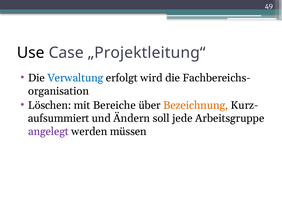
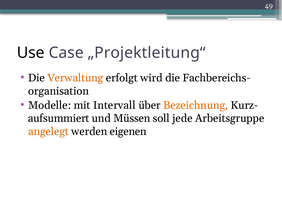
Verwaltung colour: blue -> orange
Löschen: Löschen -> Modelle
Bereiche: Bereiche -> Intervall
Ändern: Ändern -> Müssen
angelegt colour: purple -> orange
müssen: müssen -> eigenen
